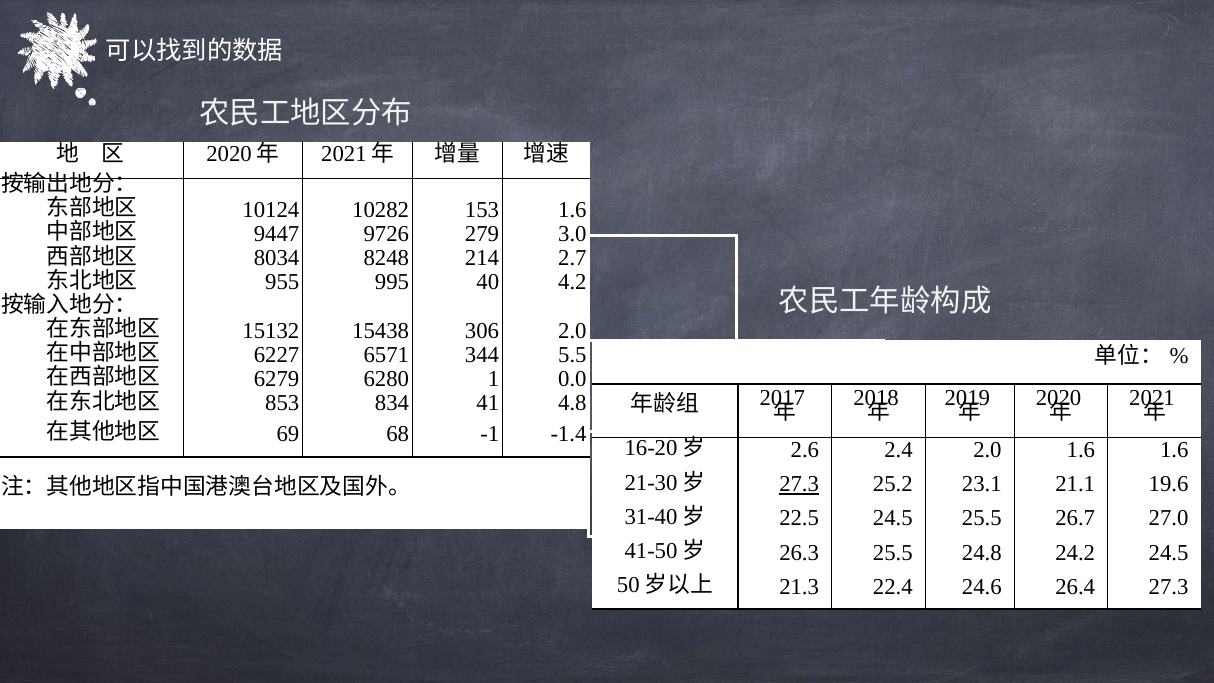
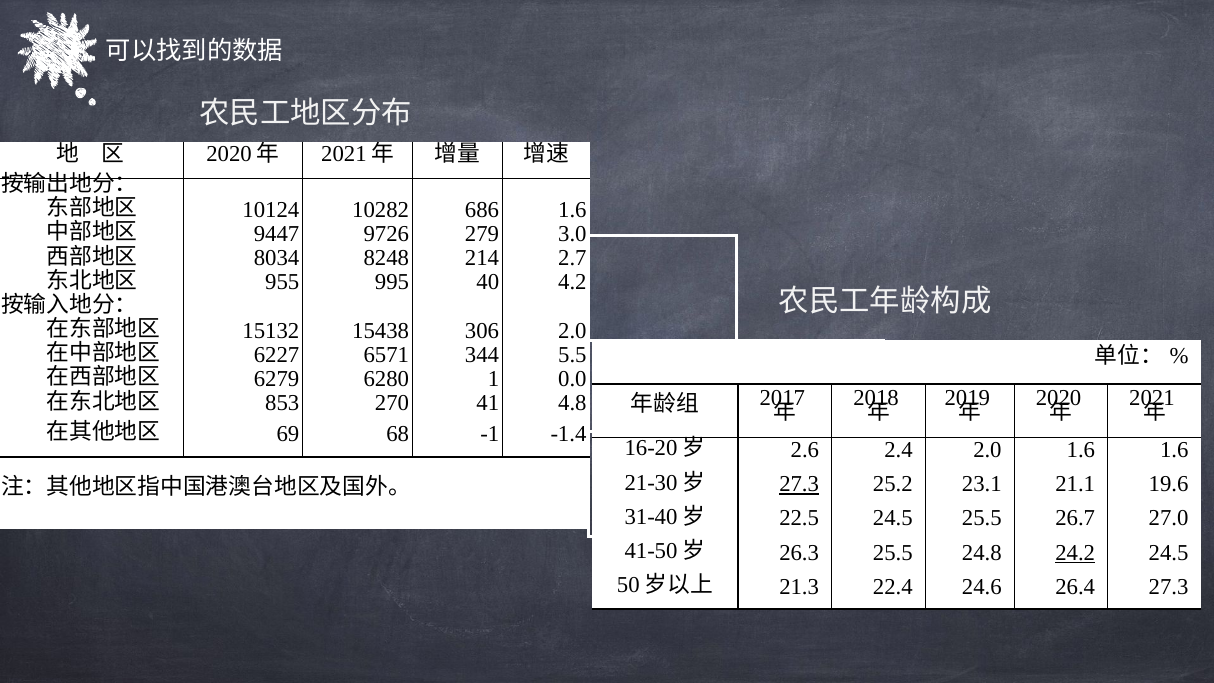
153: 153 -> 686
834: 834 -> 270
24.2 underline: none -> present
